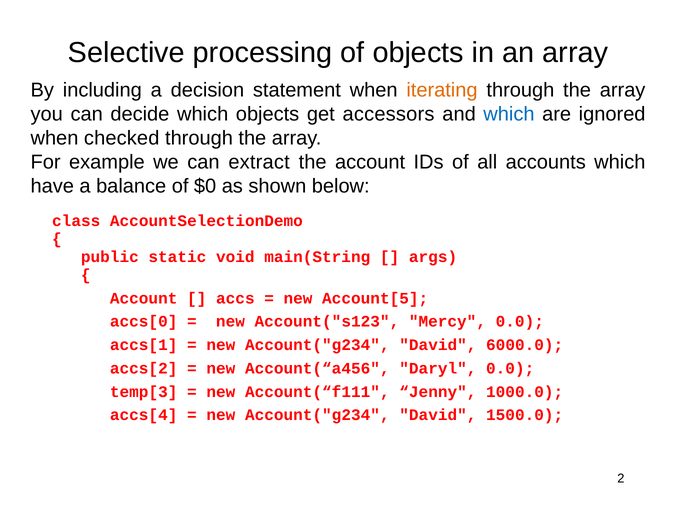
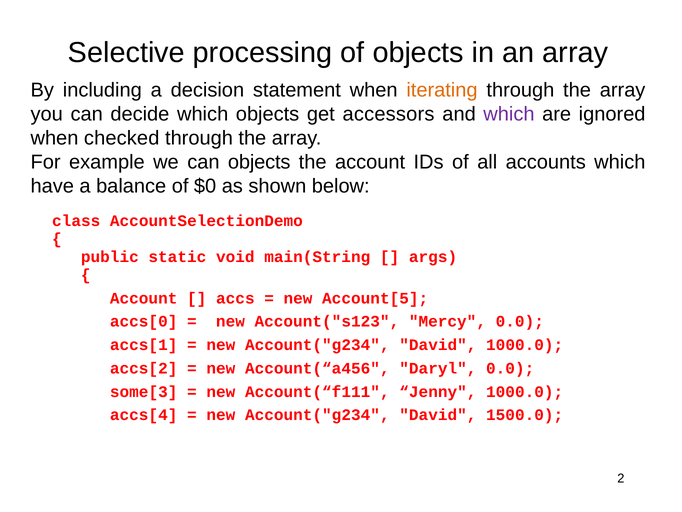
which at (509, 114) colour: blue -> purple
can extract: extract -> objects
David 6000.0: 6000.0 -> 1000.0
temp[3: temp[3 -> some[3
